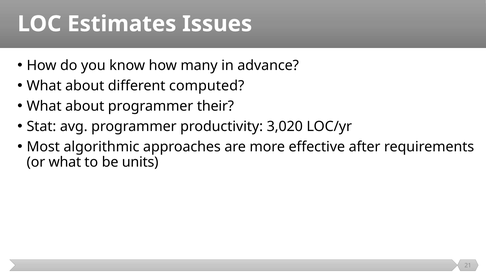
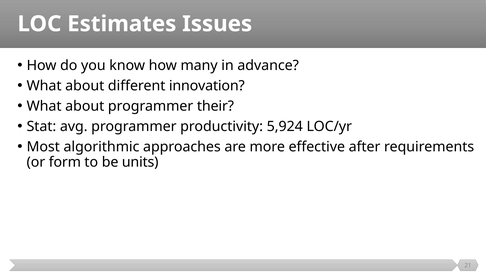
computed: computed -> innovation
3,020: 3,020 -> 5,924
or what: what -> form
